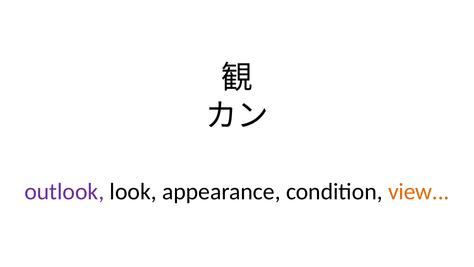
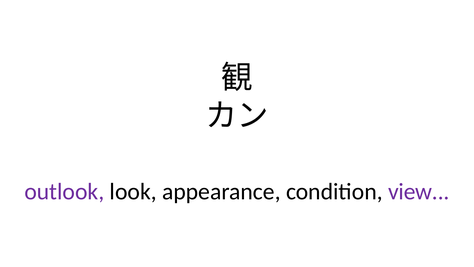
view colour: orange -> purple
